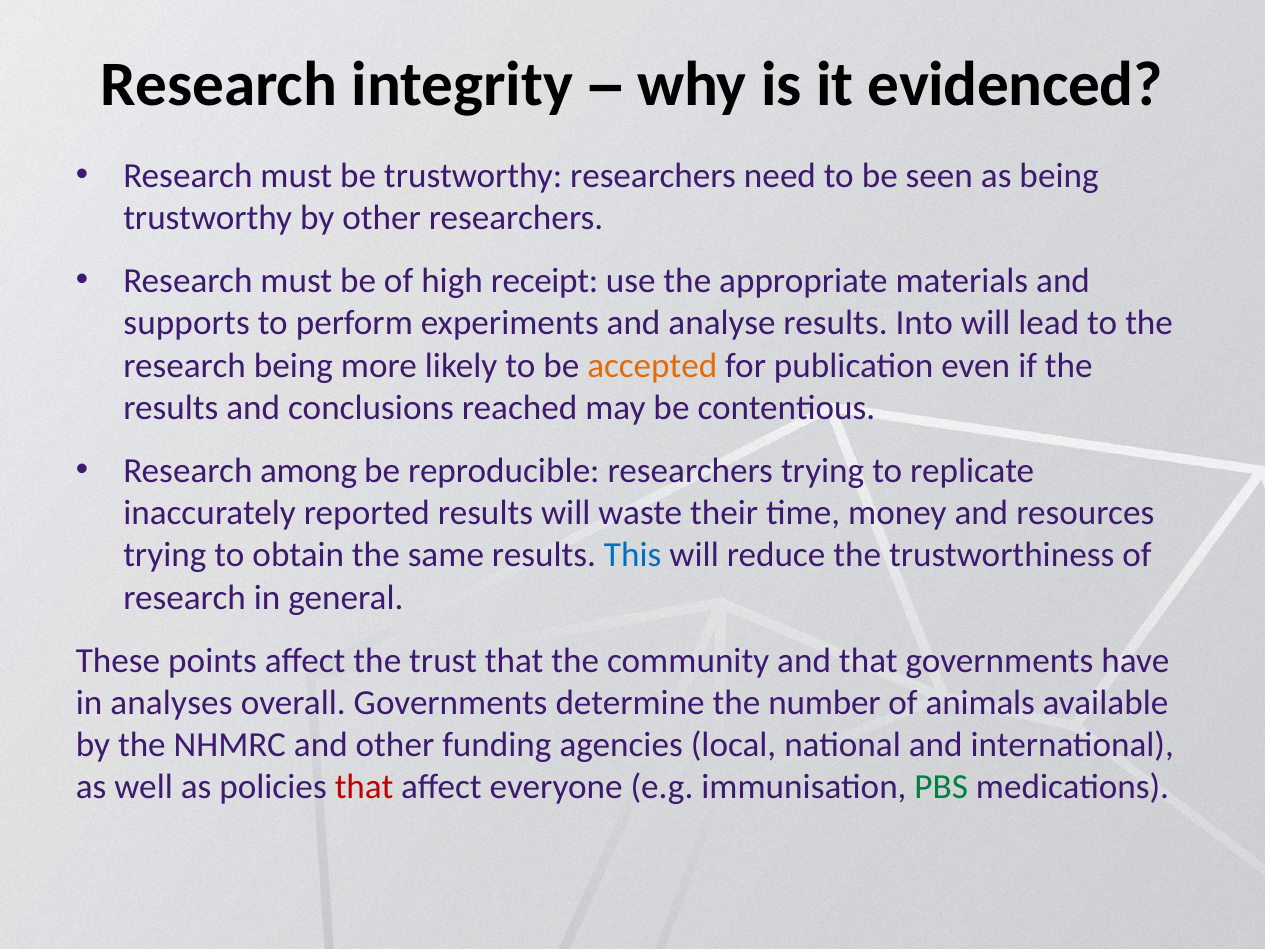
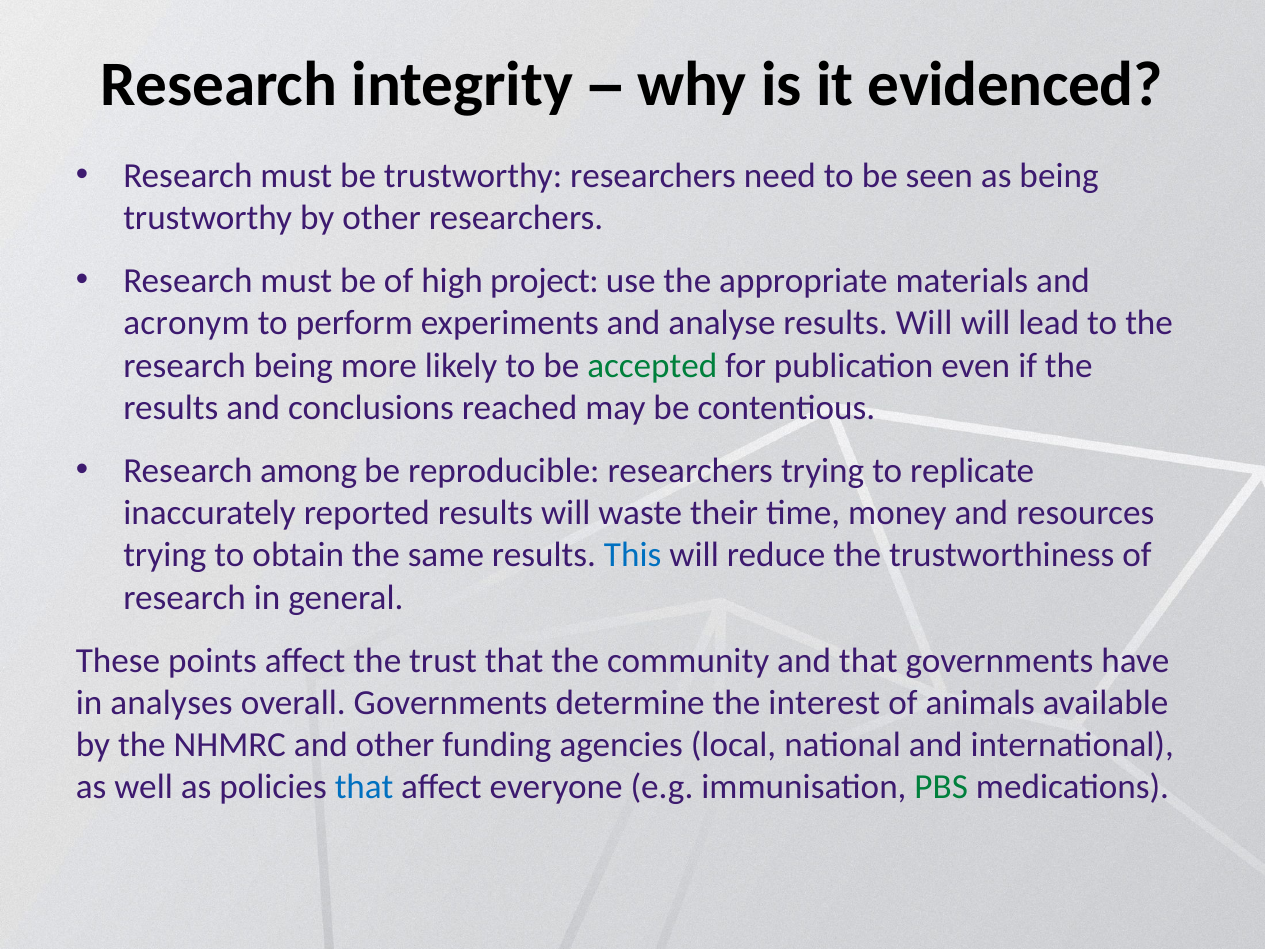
receipt: receipt -> project
supports: supports -> acronym
analyse results Into: Into -> Will
accepted colour: orange -> green
number: number -> interest
that at (364, 787) colour: red -> blue
